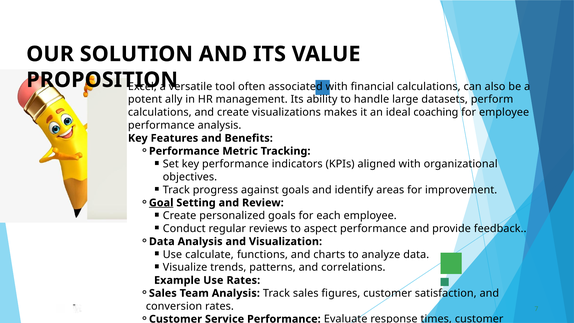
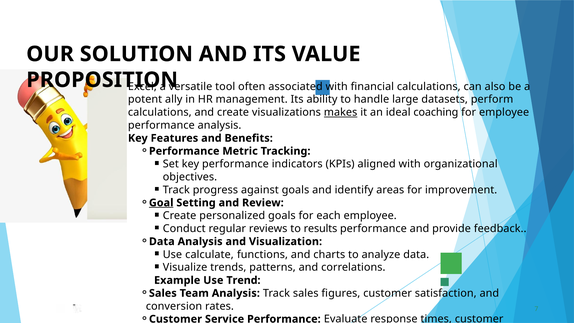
makes underline: none -> present
aspect: aspect -> results
Use Rates: Rates -> Trend
